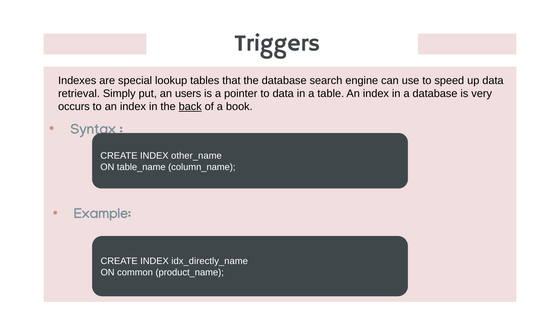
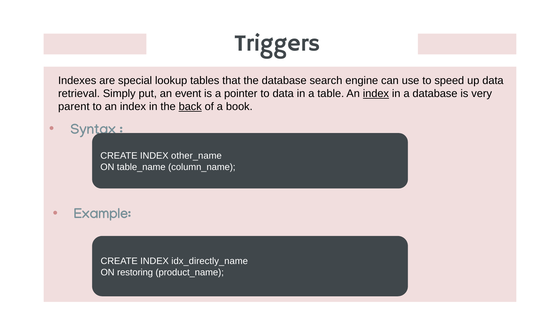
users: users -> event
index at (376, 94) underline: none -> present
occurs: occurs -> parent
common: common -> restoring
